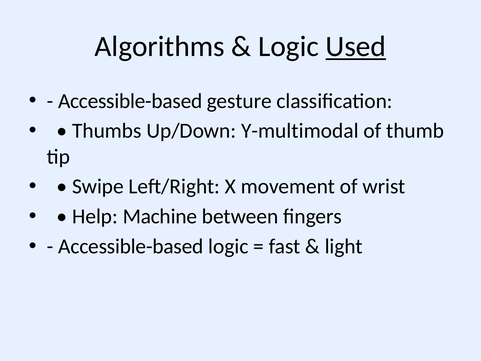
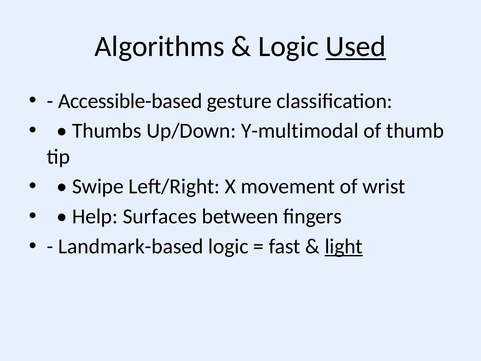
Machine: Machine -> Surfaces
Accessible-based at (131, 246): Accessible-based -> Landmark-based
light underline: none -> present
